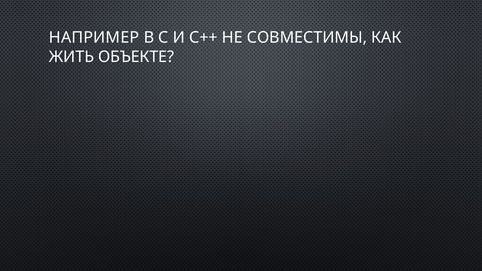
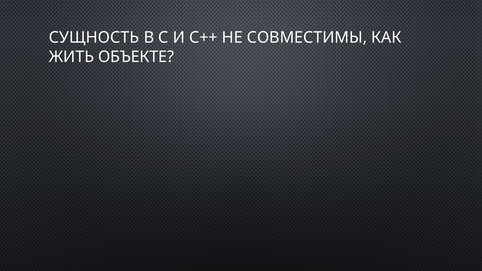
НАПРИМЕР: НАПРИМЕР -> СУЩНОСТЬ
